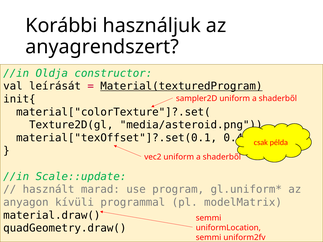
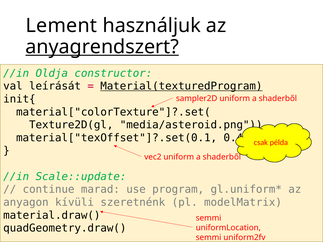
Korábbi: Korábbi -> Lement
anyagrendszert underline: none -> present
használt: használt -> continue
programmal: programmal -> szeretnénk
